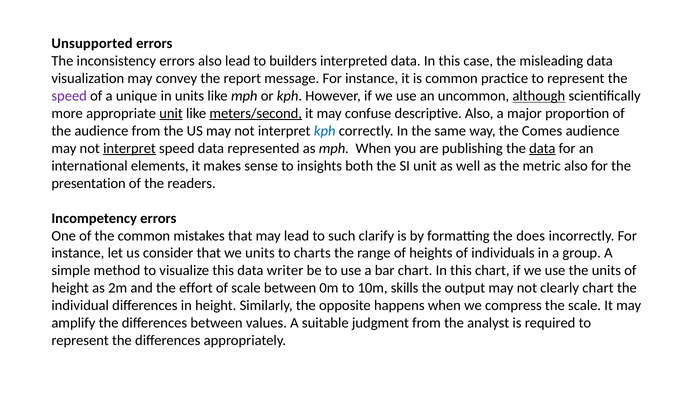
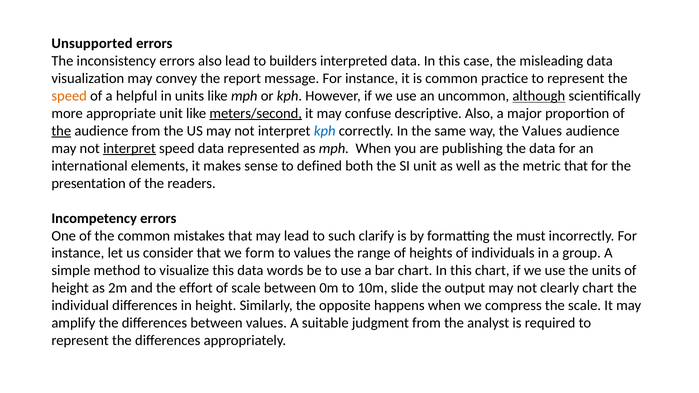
speed at (69, 96) colour: purple -> orange
unique: unique -> helpful
unit at (171, 113) underline: present -> none
the at (61, 131) underline: none -> present
the Comes: Comes -> Values
data at (542, 148) underline: present -> none
insights: insights -> defined
metric also: also -> that
does: does -> must
we units: units -> form
to charts: charts -> values
writer: writer -> words
skills: skills -> slide
